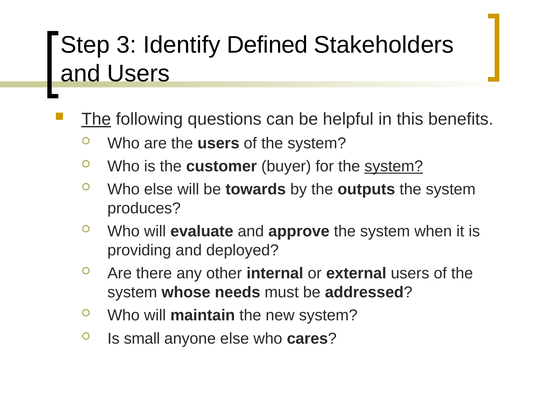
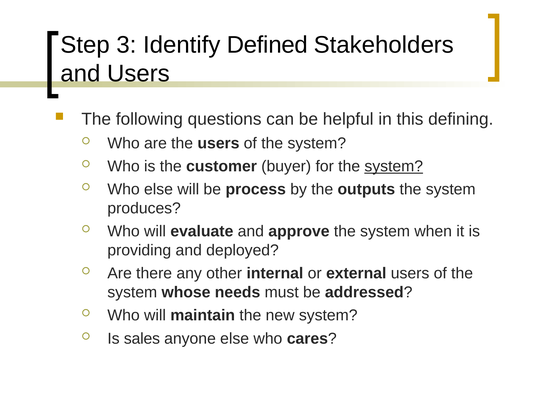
The at (96, 119) underline: present -> none
benefits: benefits -> defining
towards: towards -> process
small: small -> sales
